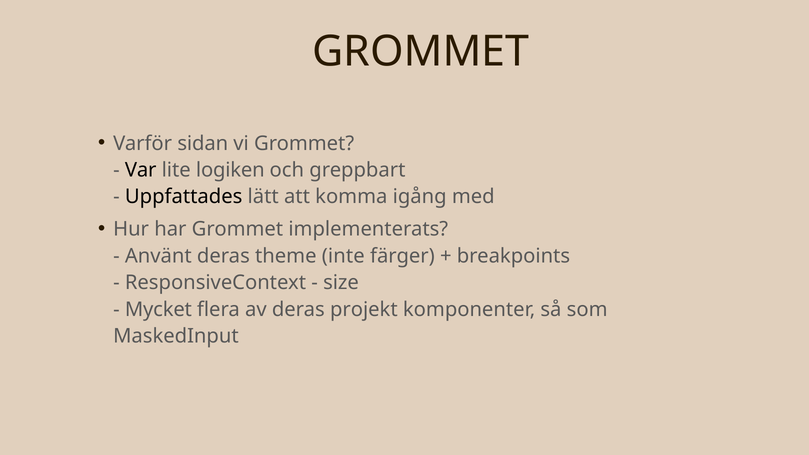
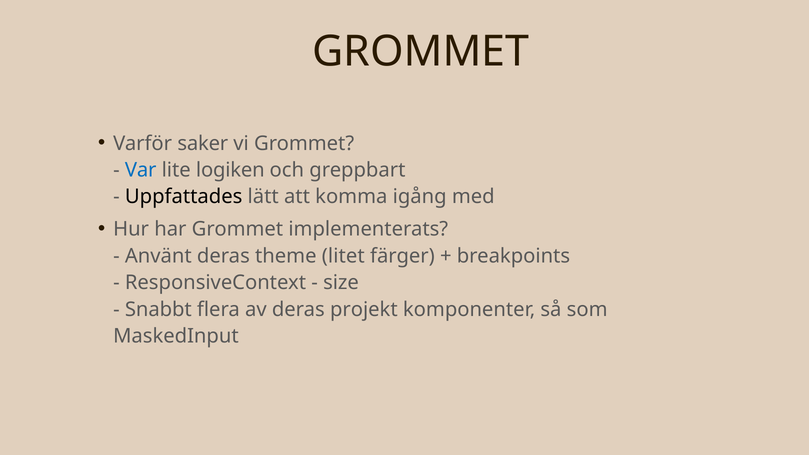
sidan: sidan -> saker
Var colour: black -> blue
inte: inte -> litet
Mycket: Mycket -> Snabbt
